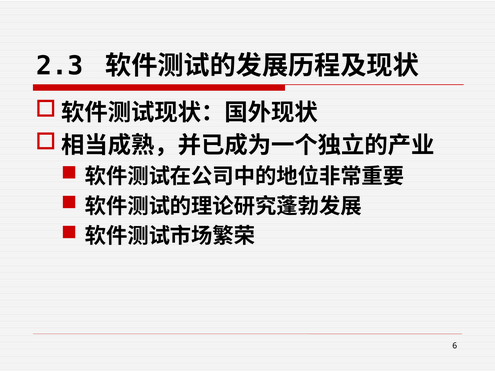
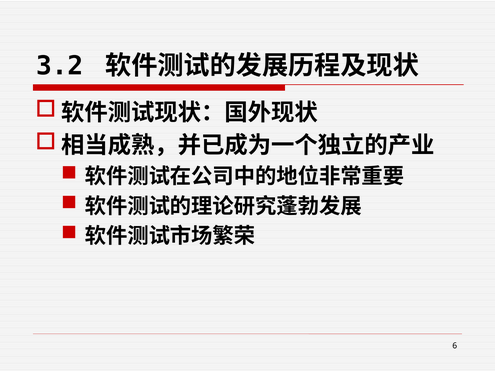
2.3: 2.3 -> 3.2
